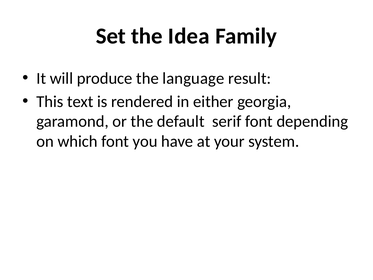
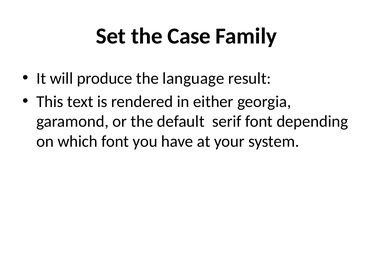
Idea: Idea -> Case
